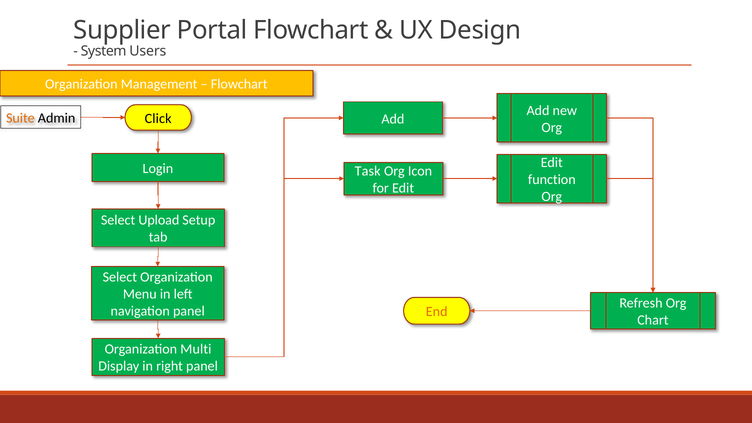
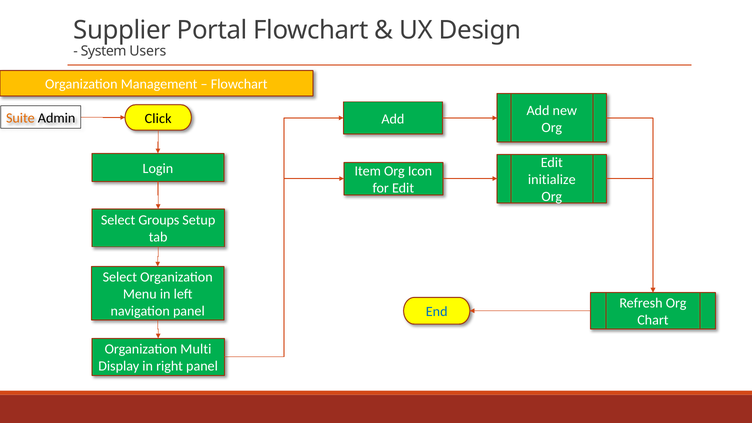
Task: Task -> Item
function: function -> initialize
Upload: Upload -> Groups
End colour: orange -> blue
